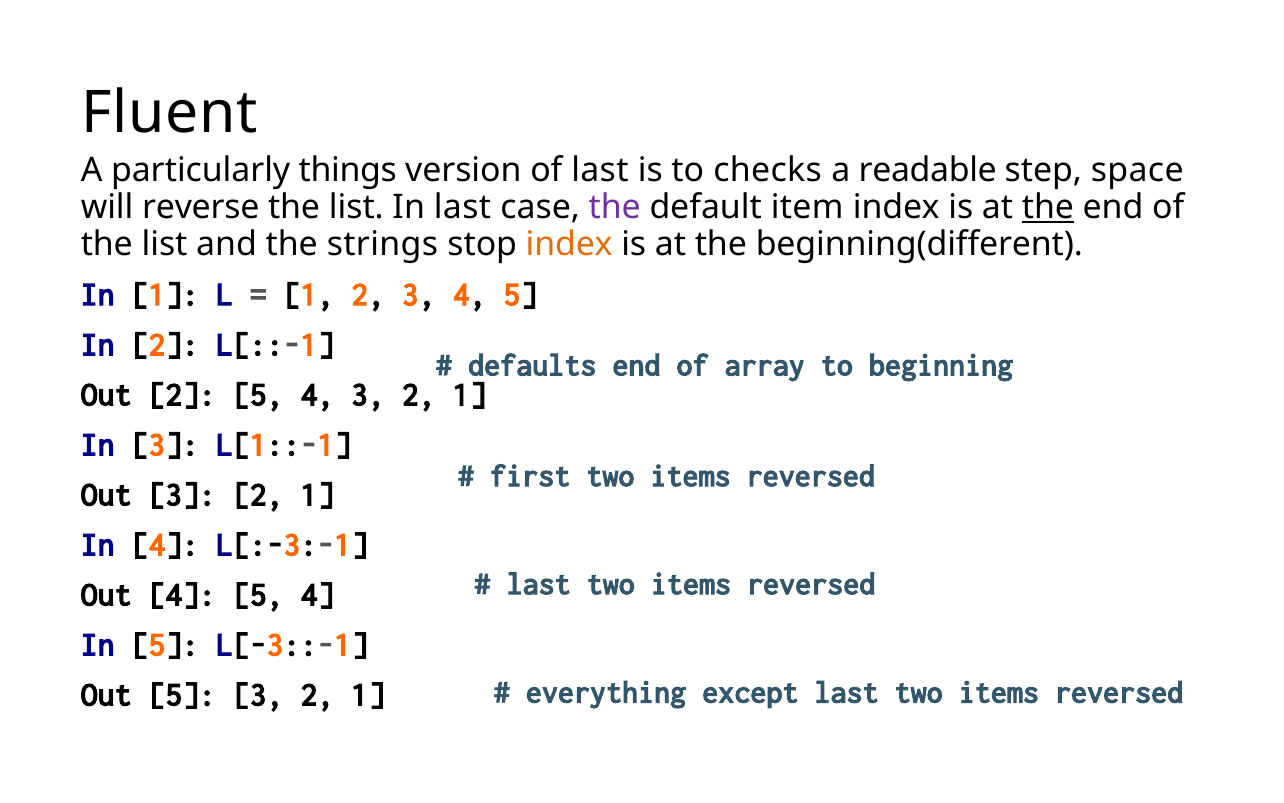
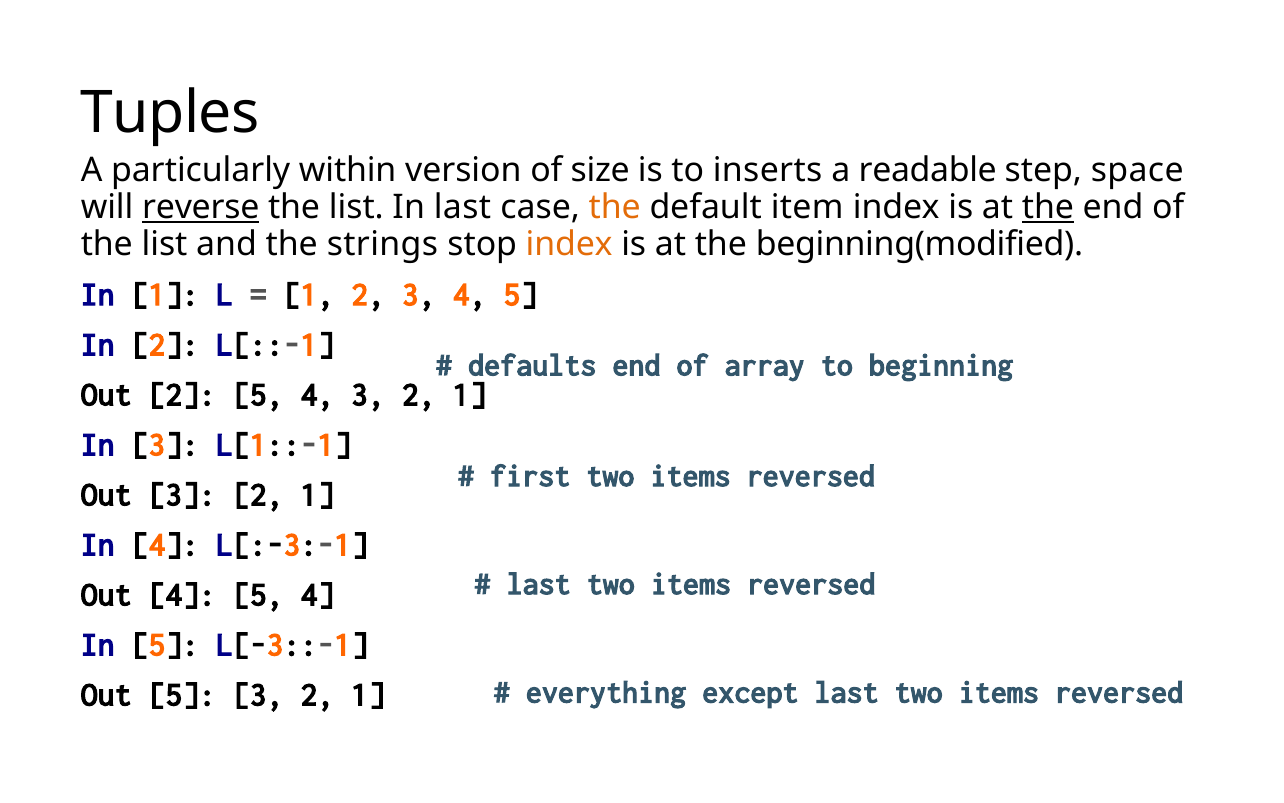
Fluent: Fluent -> Tuples
things: things -> within
of last: last -> size
checks: checks -> inserts
reverse underline: none -> present
the at (615, 207) colour: purple -> orange
beginning(different: beginning(different -> beginning(modified
